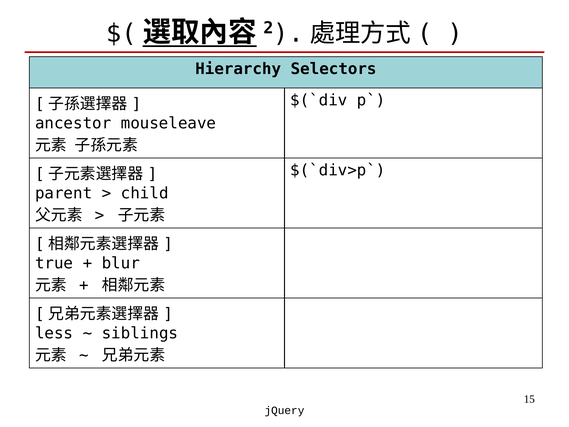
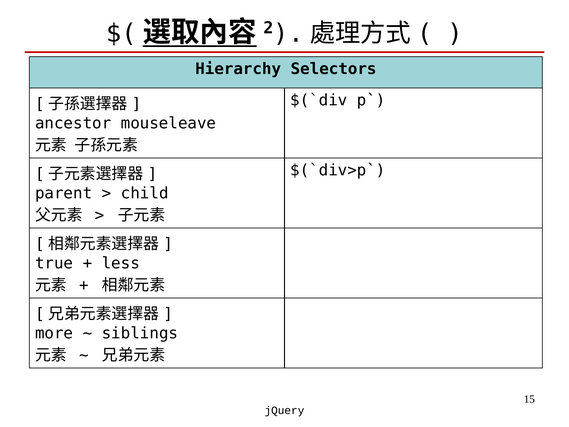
blur: blur -> less
less: less -> more
